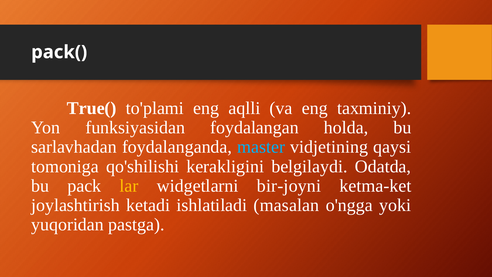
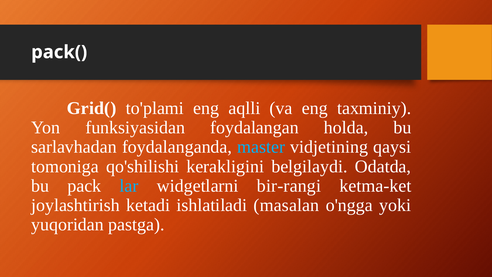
True(: True( -> Grid(
lar colour: yellow -> light blue
bir-joyni: bir-joyni -> bir-rangi
